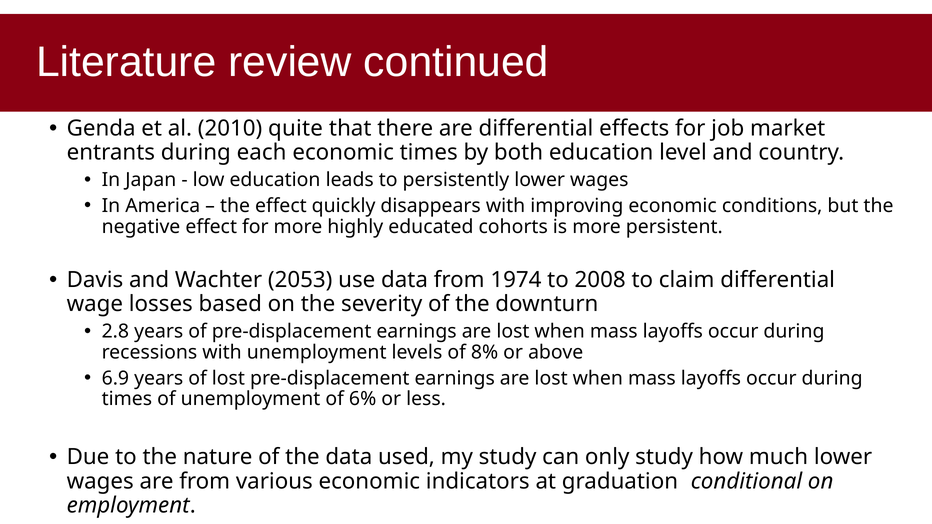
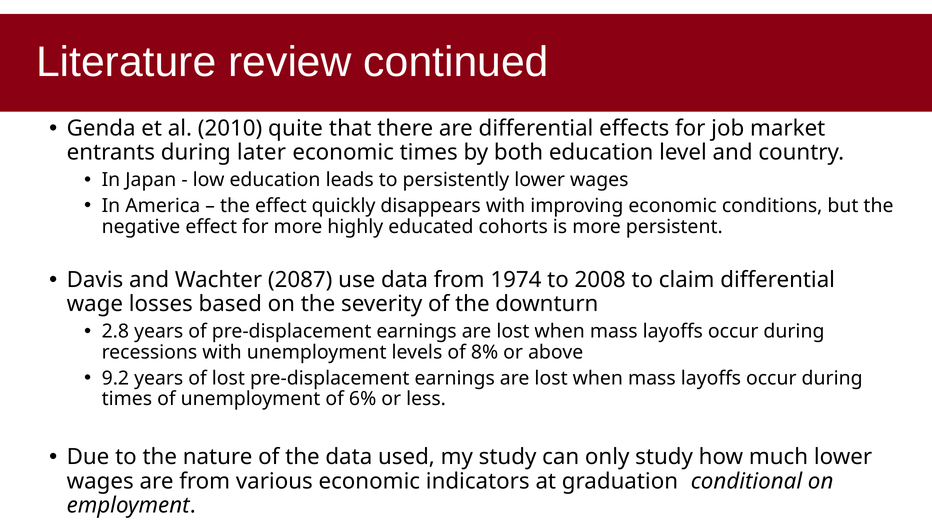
each: each -> later
2053: 2053 -> 2087
6.9: 6.9 -> 9.2
